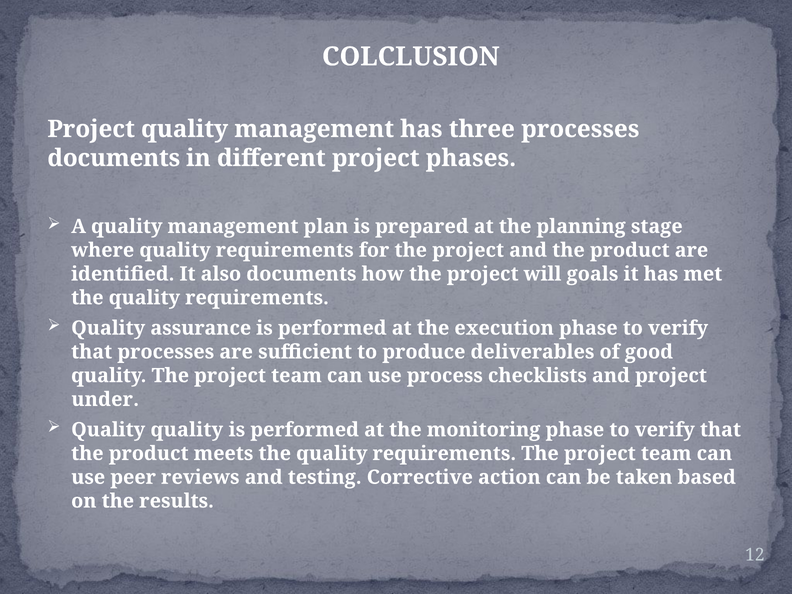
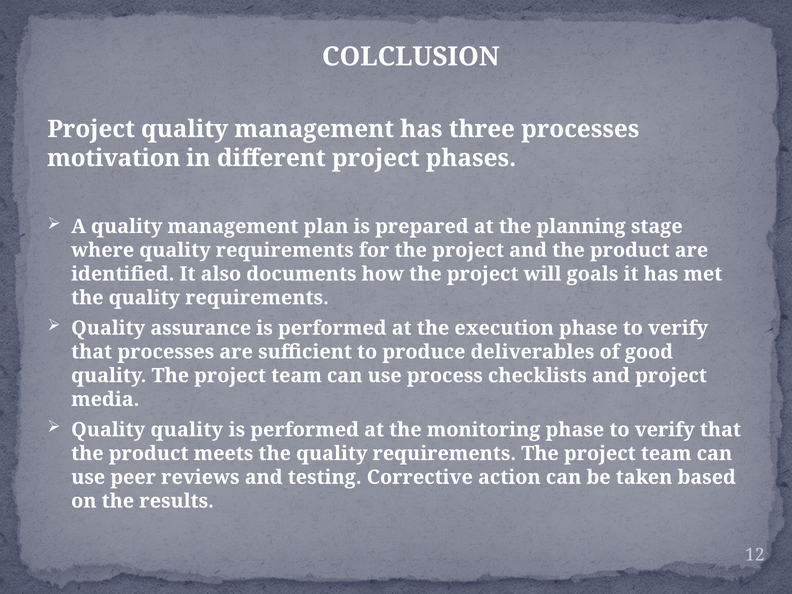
documents at (114, 158): documents -> motivation
under: under -> media
